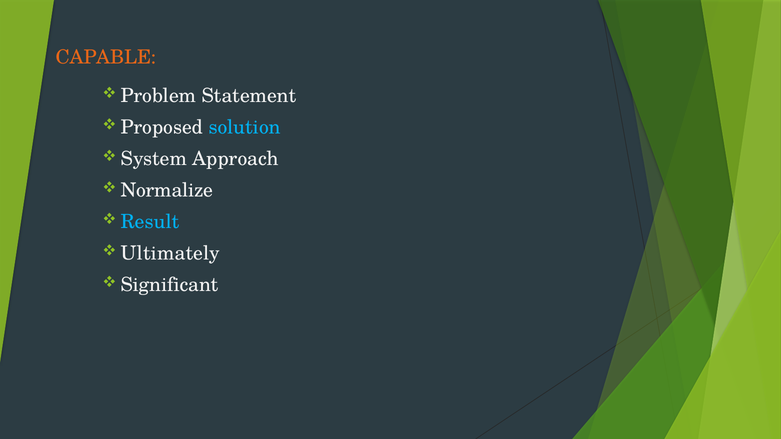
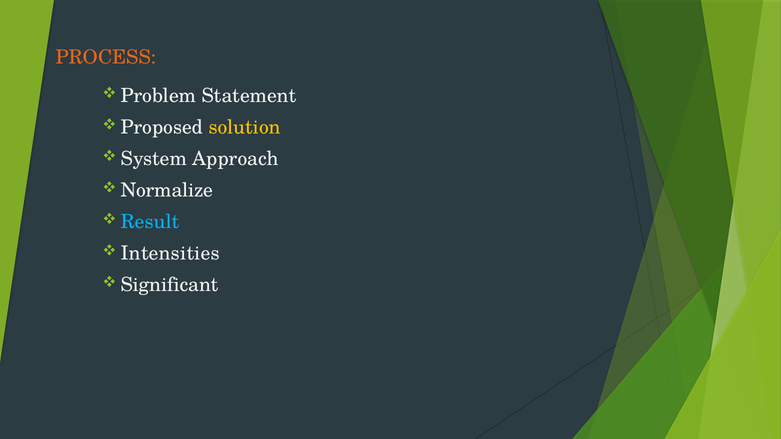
CAPABLE: CAPABLE -> PROCESS
solution colour: light blue -> yellow
Ultimately: Ultimately -> Intensities
